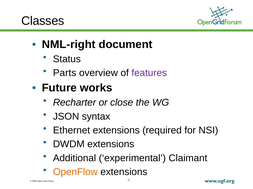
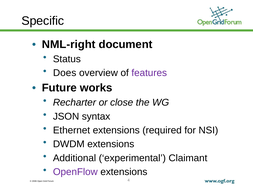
Classes: Classes -> Specific
Parts: Parts -> Does
OpenFlow colour: orange -> purple
